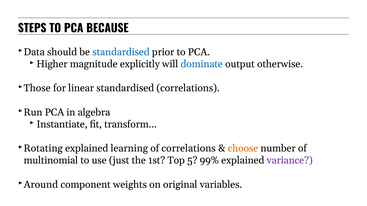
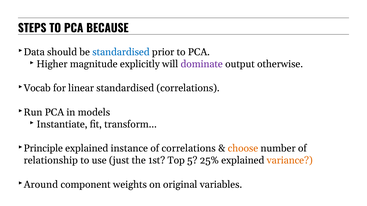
dominate colour: blue -> purple
Those: Those -> Vocab
algebra: algebra -> models
Rotating: Rotating -> Principle
learning: learning -> instance
multinomial: multinomial -> relationship
99%: 99% -> 25%
variance colour: purple -> orange
